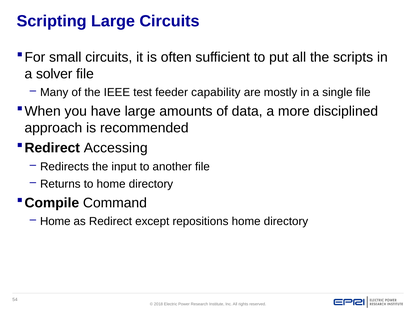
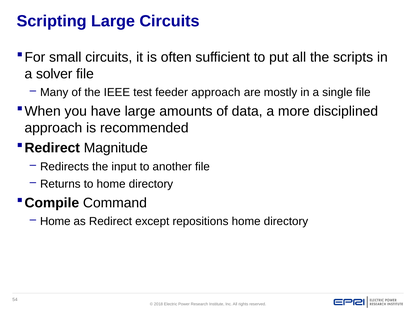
feeder capability: capability -> approach
Accessing: Accessing -> Magnitude
